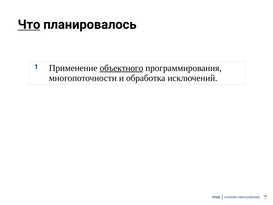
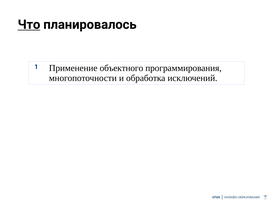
объектного underline: present -> none
